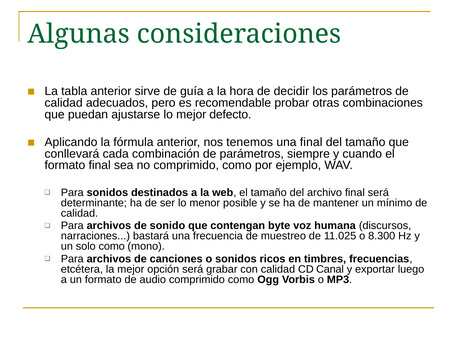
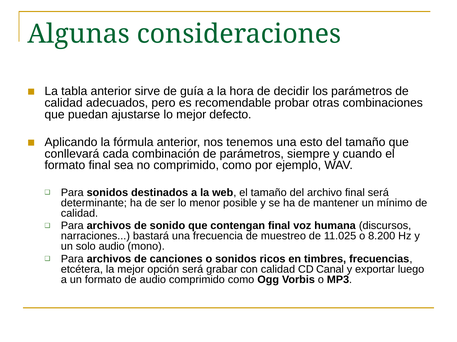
una final: final -> esto
contengan byte: byte -> final
8.300: 8.300 -> 8.200
solo como: como -> audio
